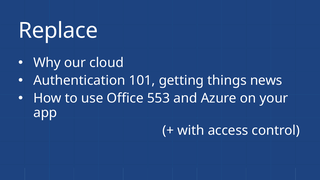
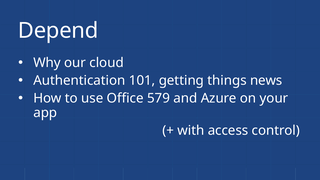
Replace: Replace -> Depend
553: 553 -> 579
